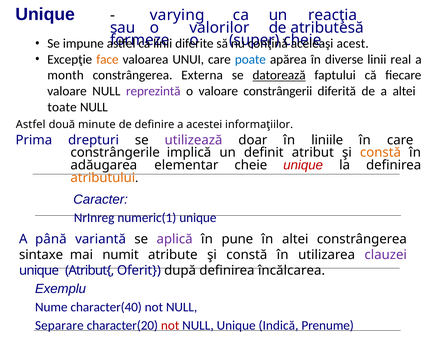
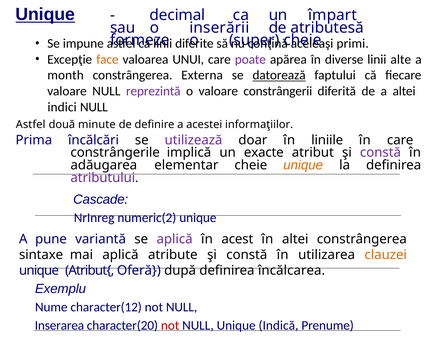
Unique at (45, 14) underline: none -> present
varying: varying -> decimal
reacţia: reacţia -> împart
valorilor: valorilor -> inserării
acest: acest -> primi
poate colour: blue -> purple
real: real -> alte
toate: toate -> indici
drepturi: drepturi -> încălcări
definit: definit -> exacte
constă at (380, 153) colour: orange -> purple
unique at (303, 165) colour: red -> orange
atributului colour: orange -> purple
Caracter: Caracter -> Cascade
numeric(1: numeric(1 -> numeric(2
până: până -> pune
pune: pune -> acest
mai numit: numit -> aplică
clauzei colour: purple -> orange
Oferit: Oferit -> Oferă
character(40: character(40 -> character(12
Separare: Separare -> Inserarea
